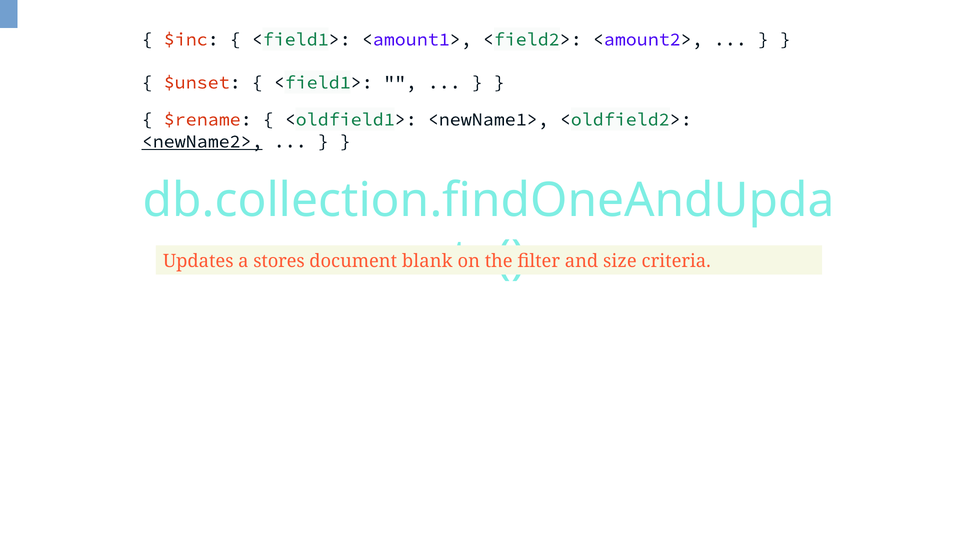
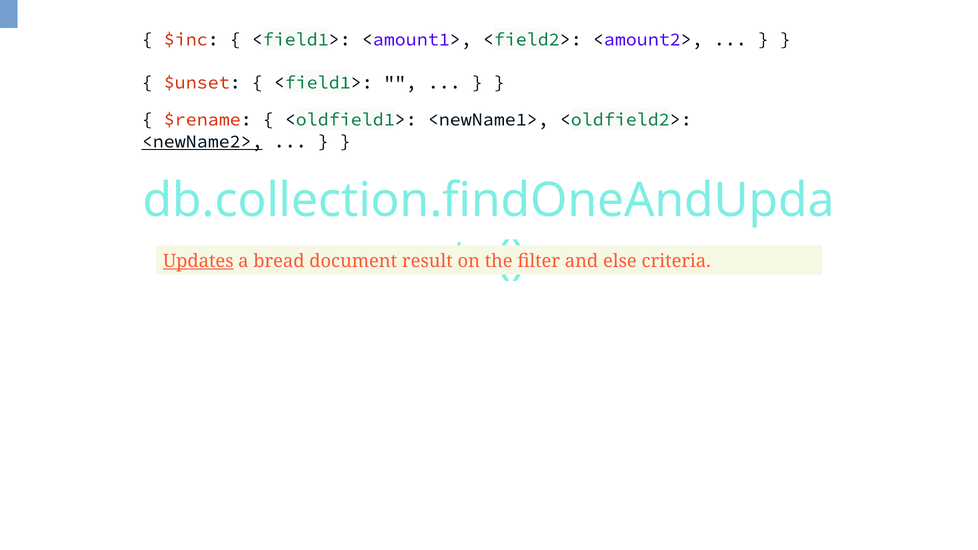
Updates underline: none -> present
stores: stores -> bread
blank: blank -> result
size: size -> else
